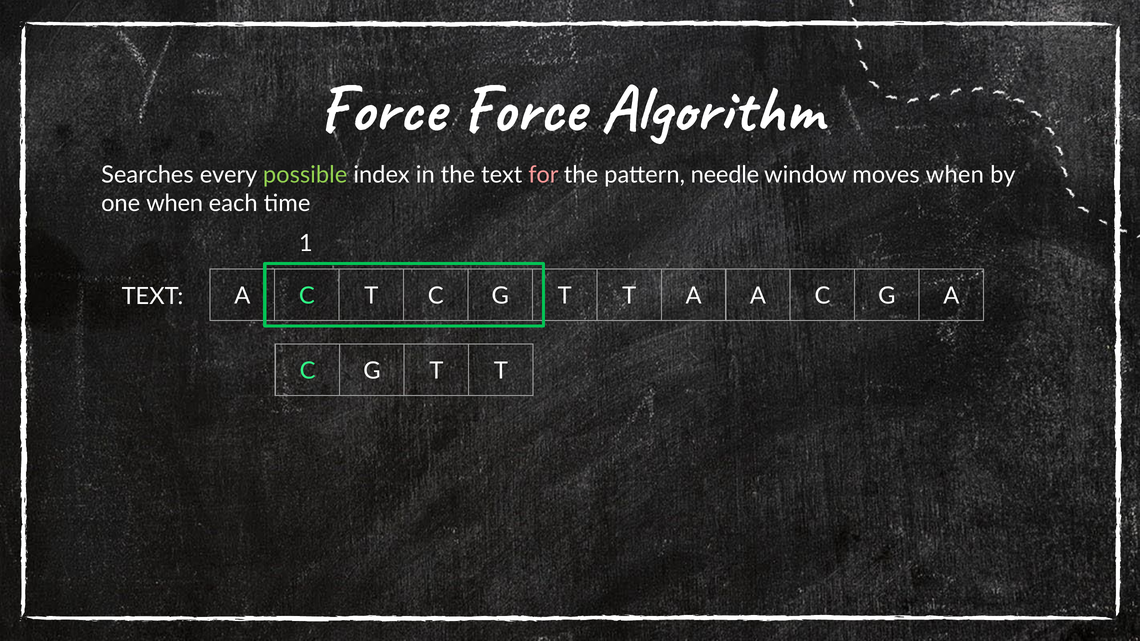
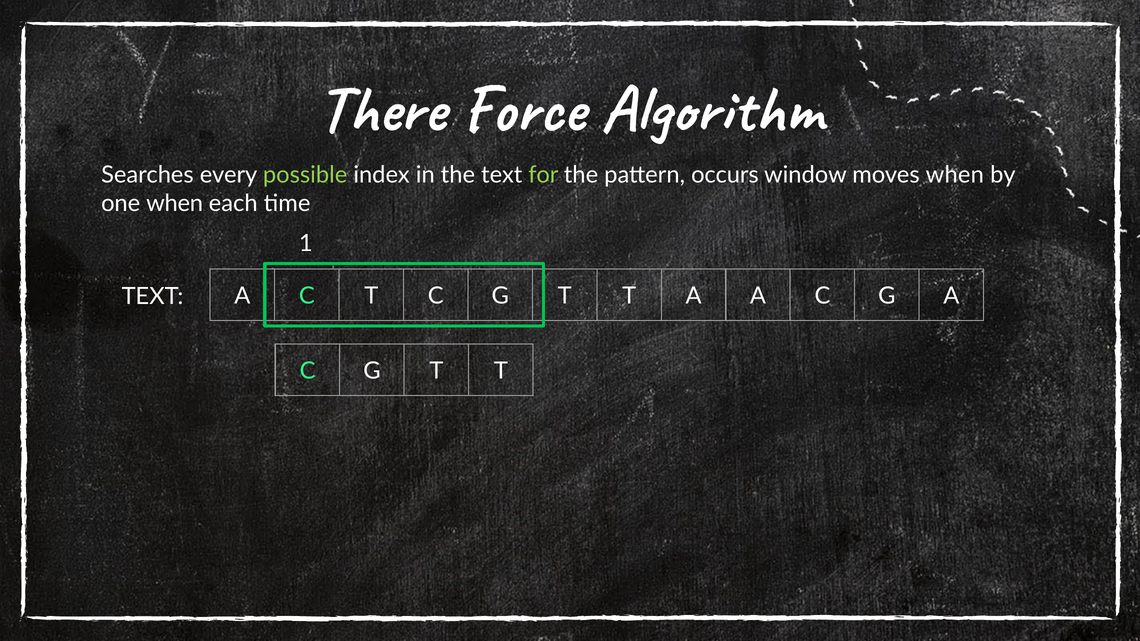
Force at (381, 109): Force -> There
for colour: pink -> light green
needle: needle -> occurs
